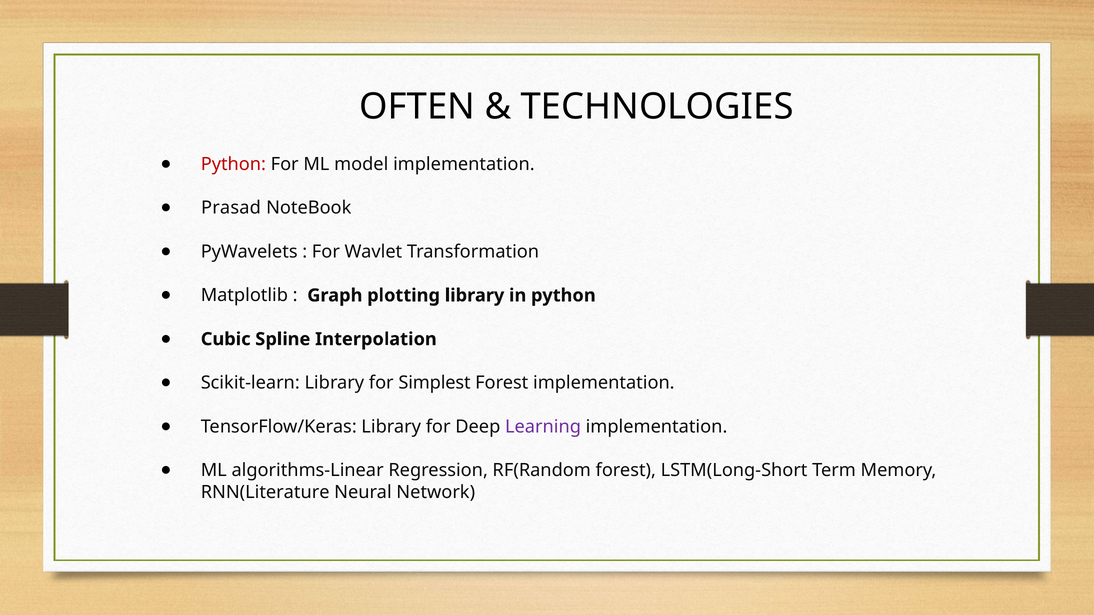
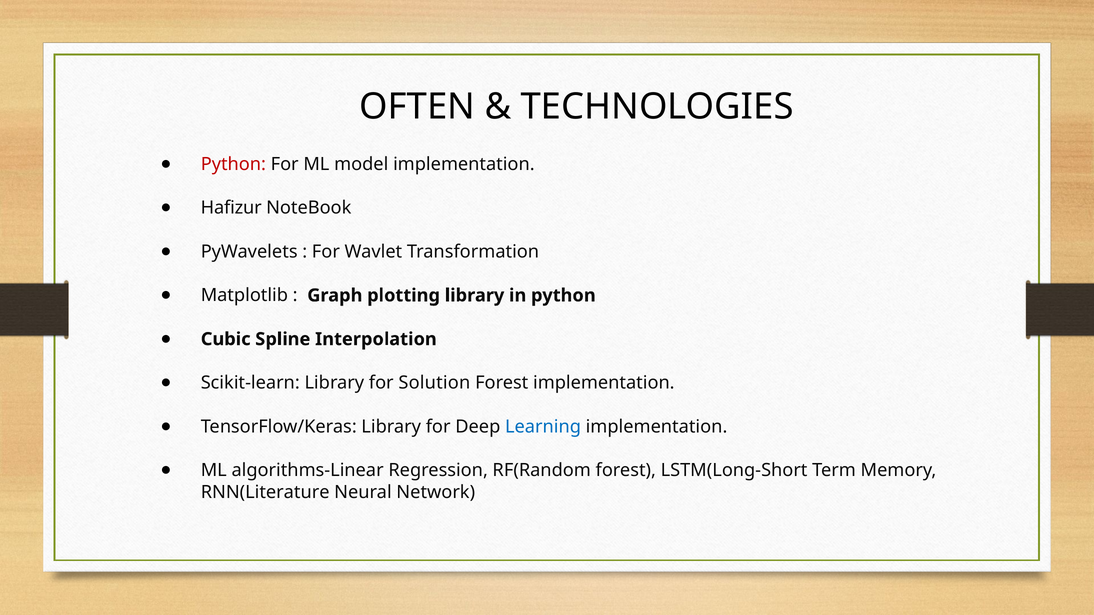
Prasad: Prasad -> Hafizur
Simplest: Simplest -> Solution
Learning colour: purple -> blue
